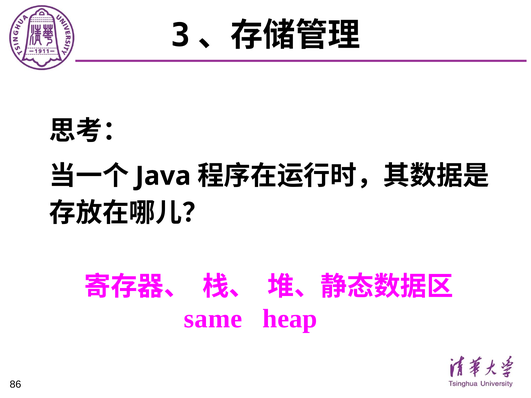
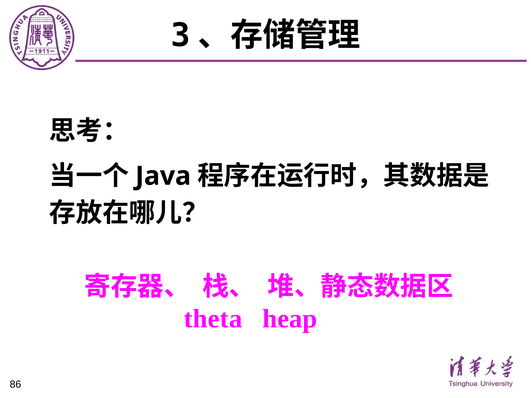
same: same -> theta
